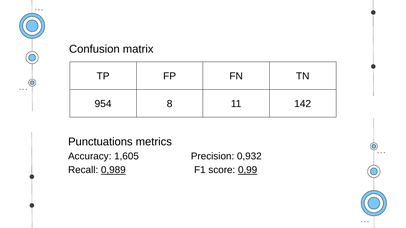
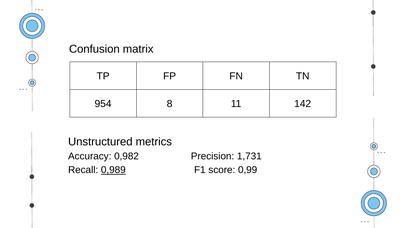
Punctuations: Punctuations -> Unstructured
1,605: 1,605 -> 0,982
0,932: 0,932 -> 1,731
0,99 underline: present -> none
